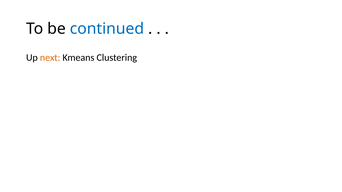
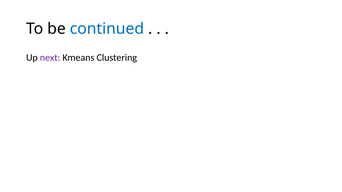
next colour: orange -> purple
